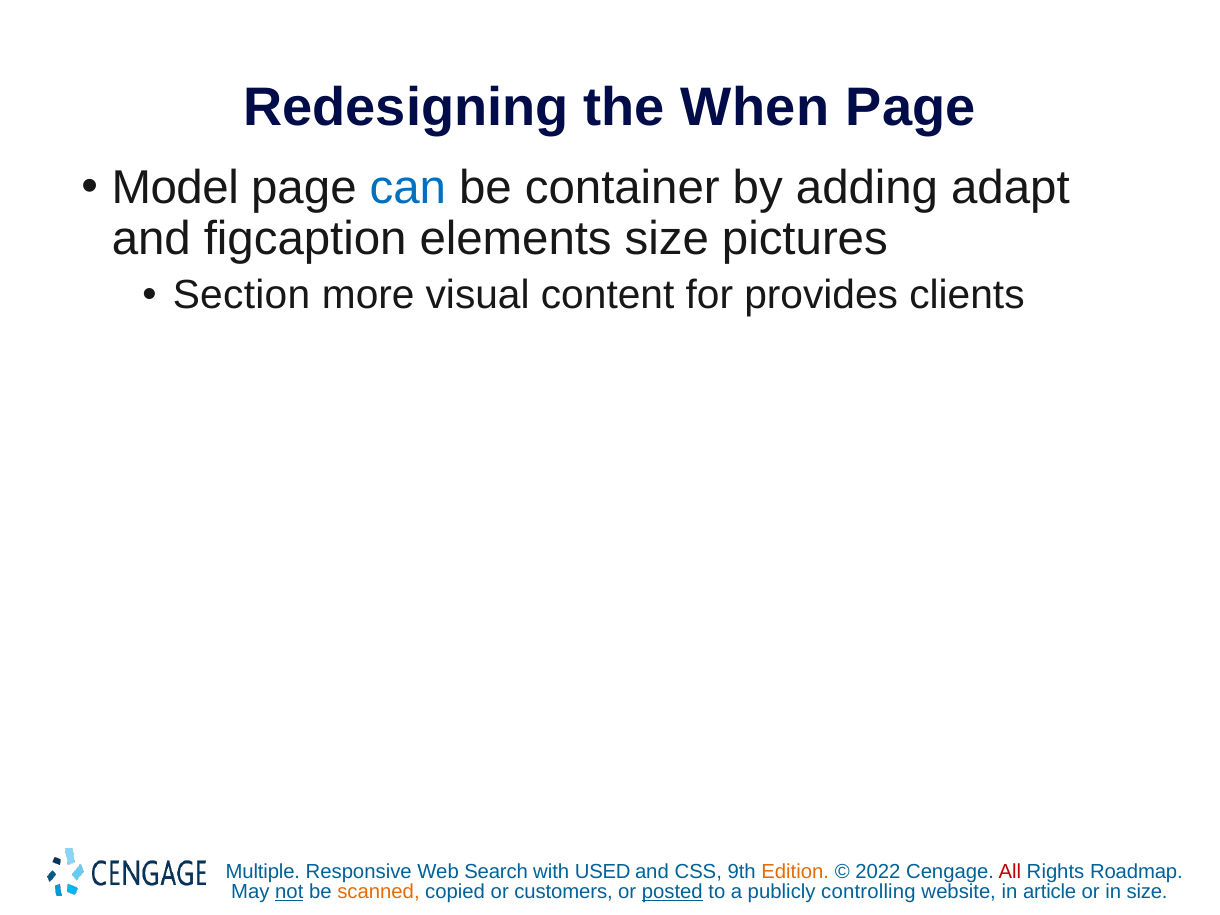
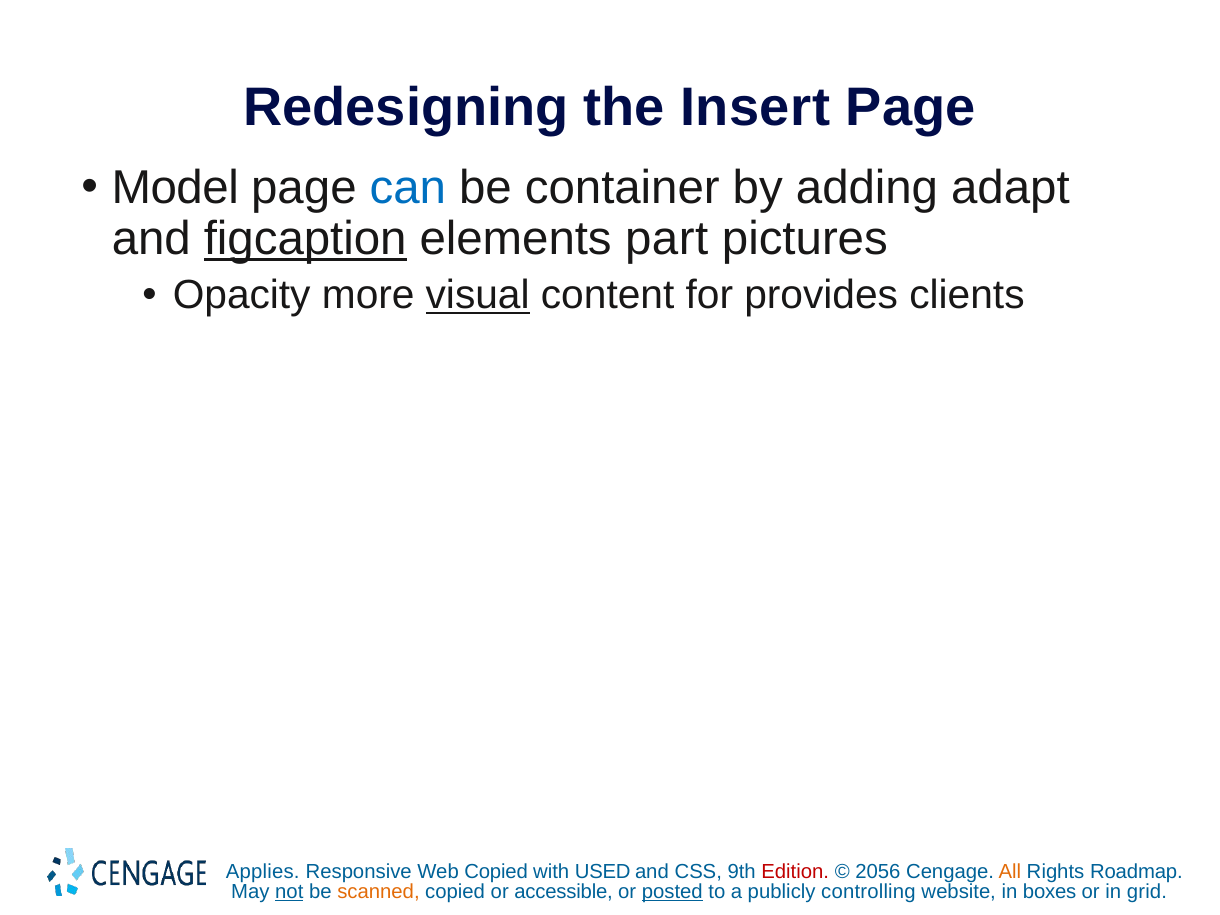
When: When -> Insert
figcaption underline: none -> present
elements size: size -> part
Section: Section -> Opacity
visual underline: none -> present
Multiple: Multiple -> Applies
Web Search: Search -> Copied
Edition colour: orange -> red
2022: 2022 -> 2056
All colour: red -> orange
customers: customers -> accessible
article: article -> boxes
in size: size -> grid
